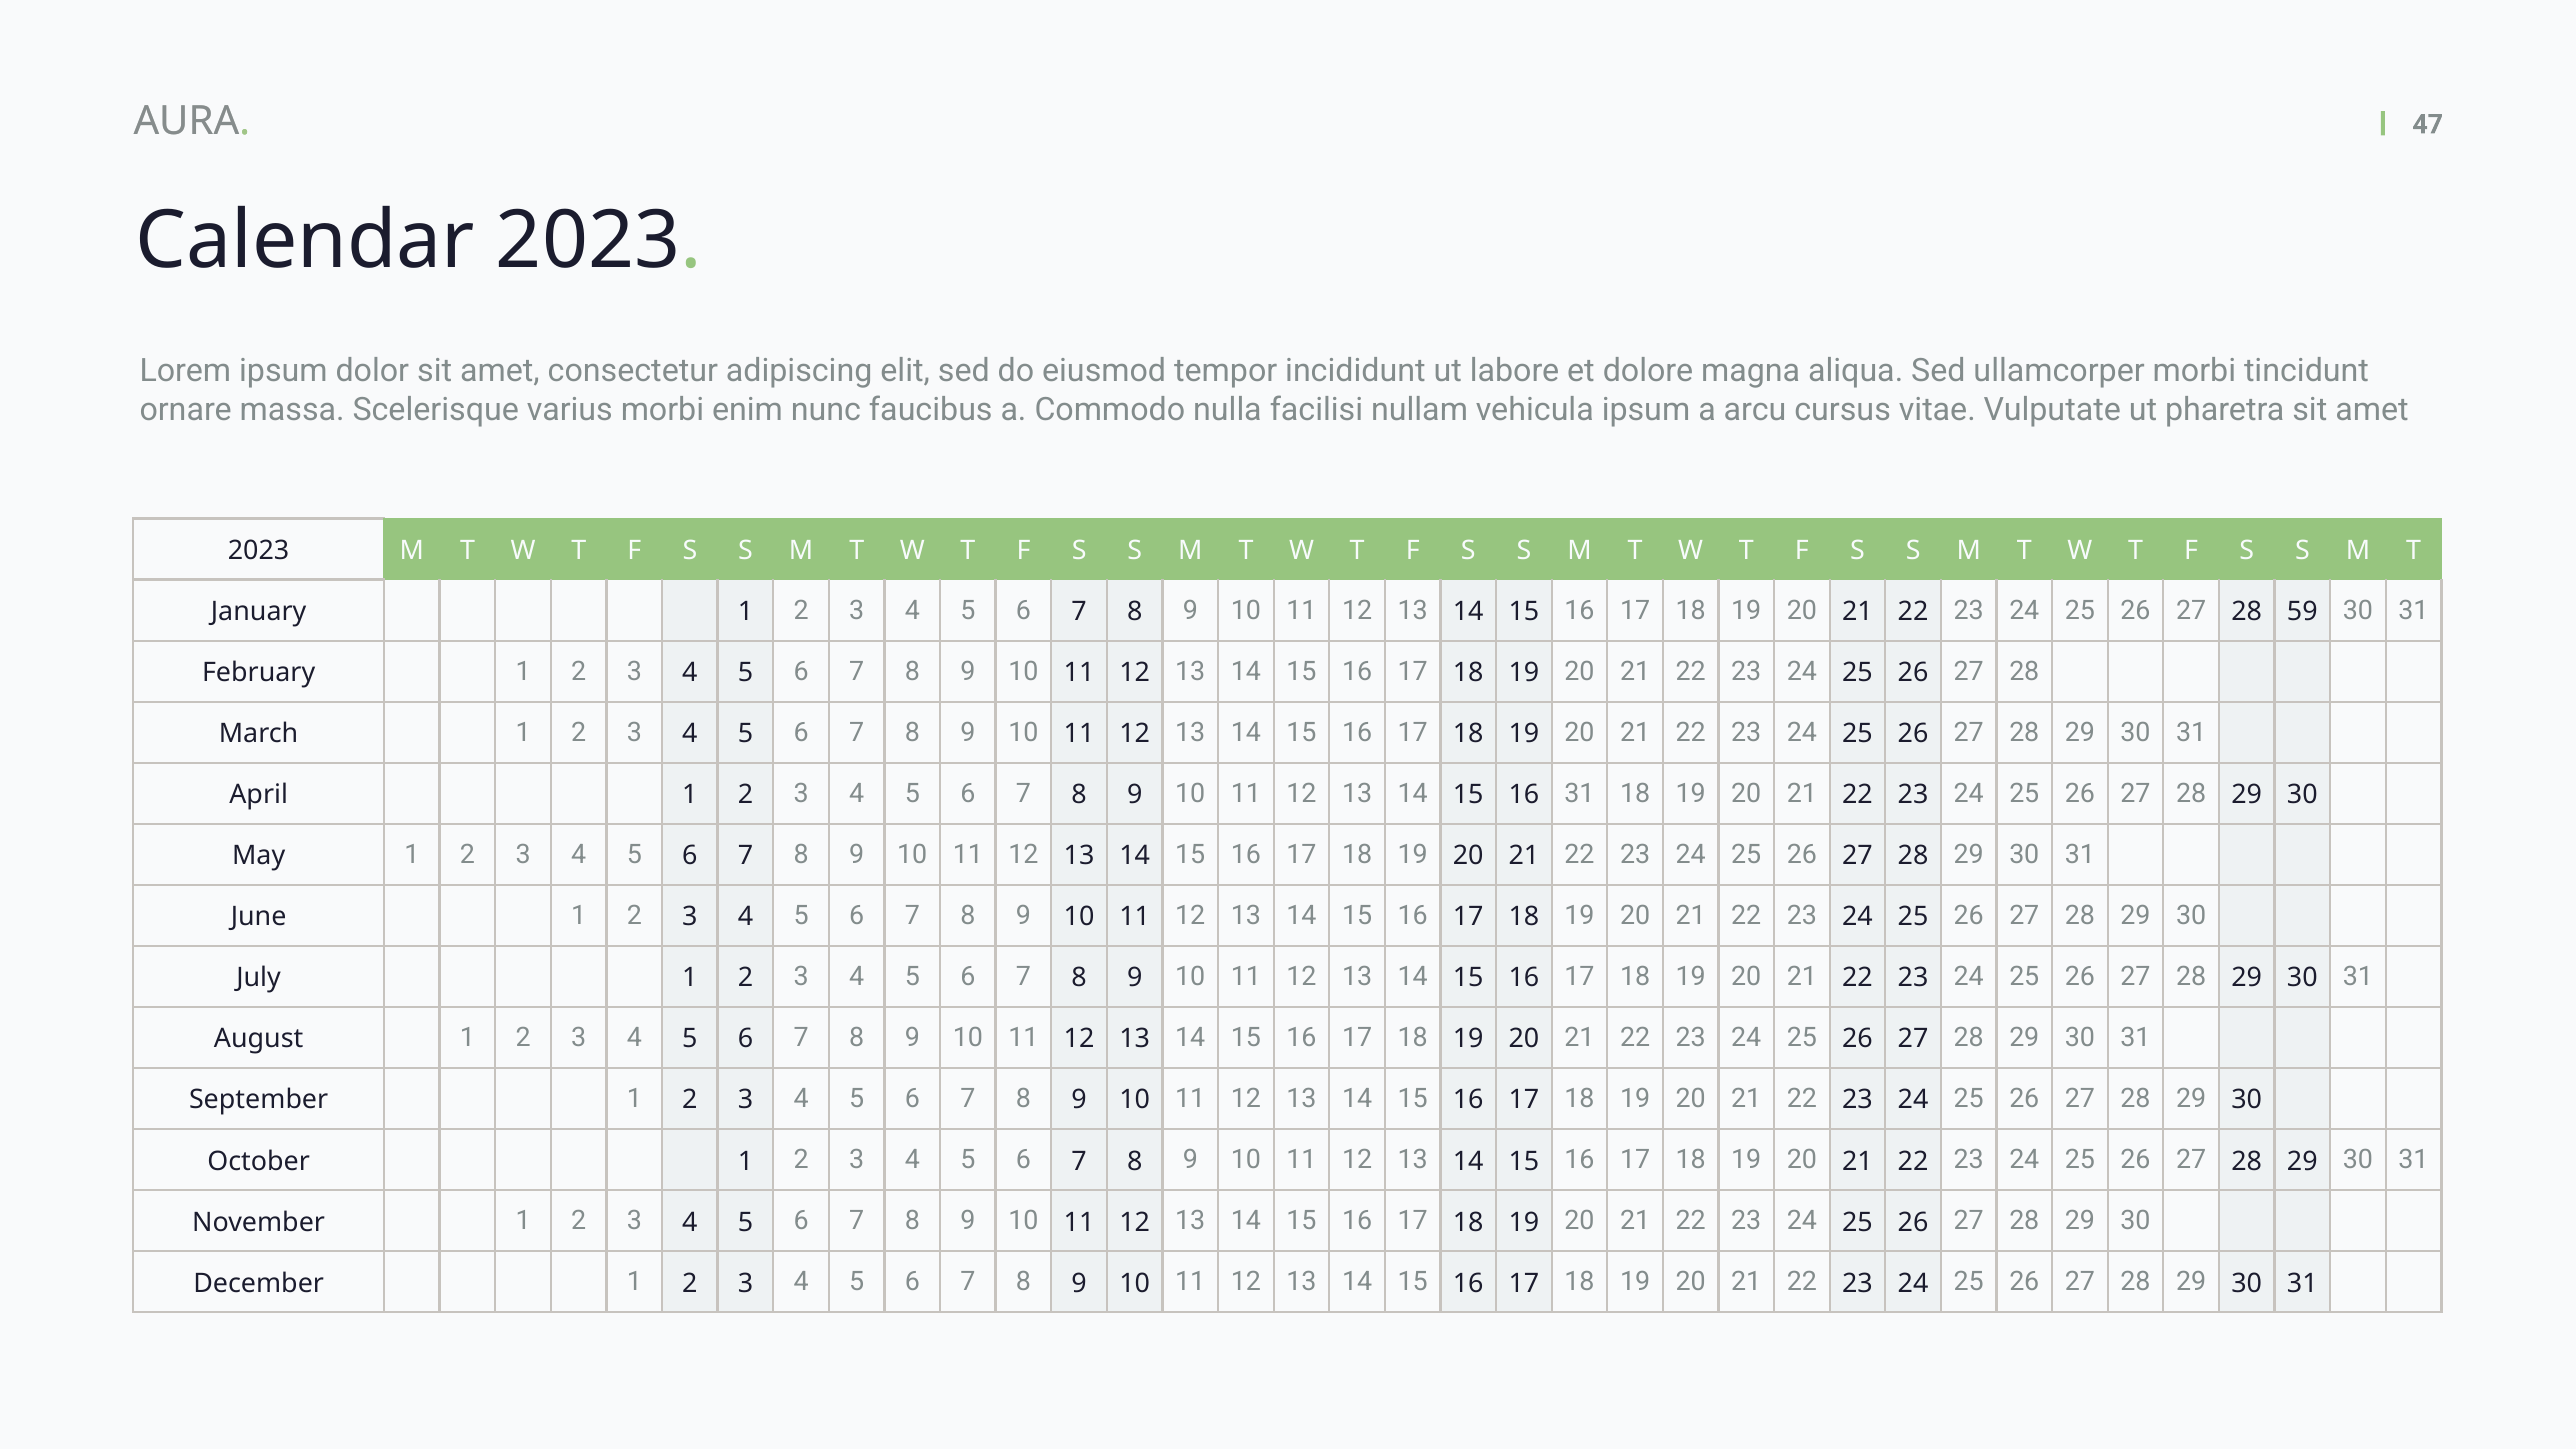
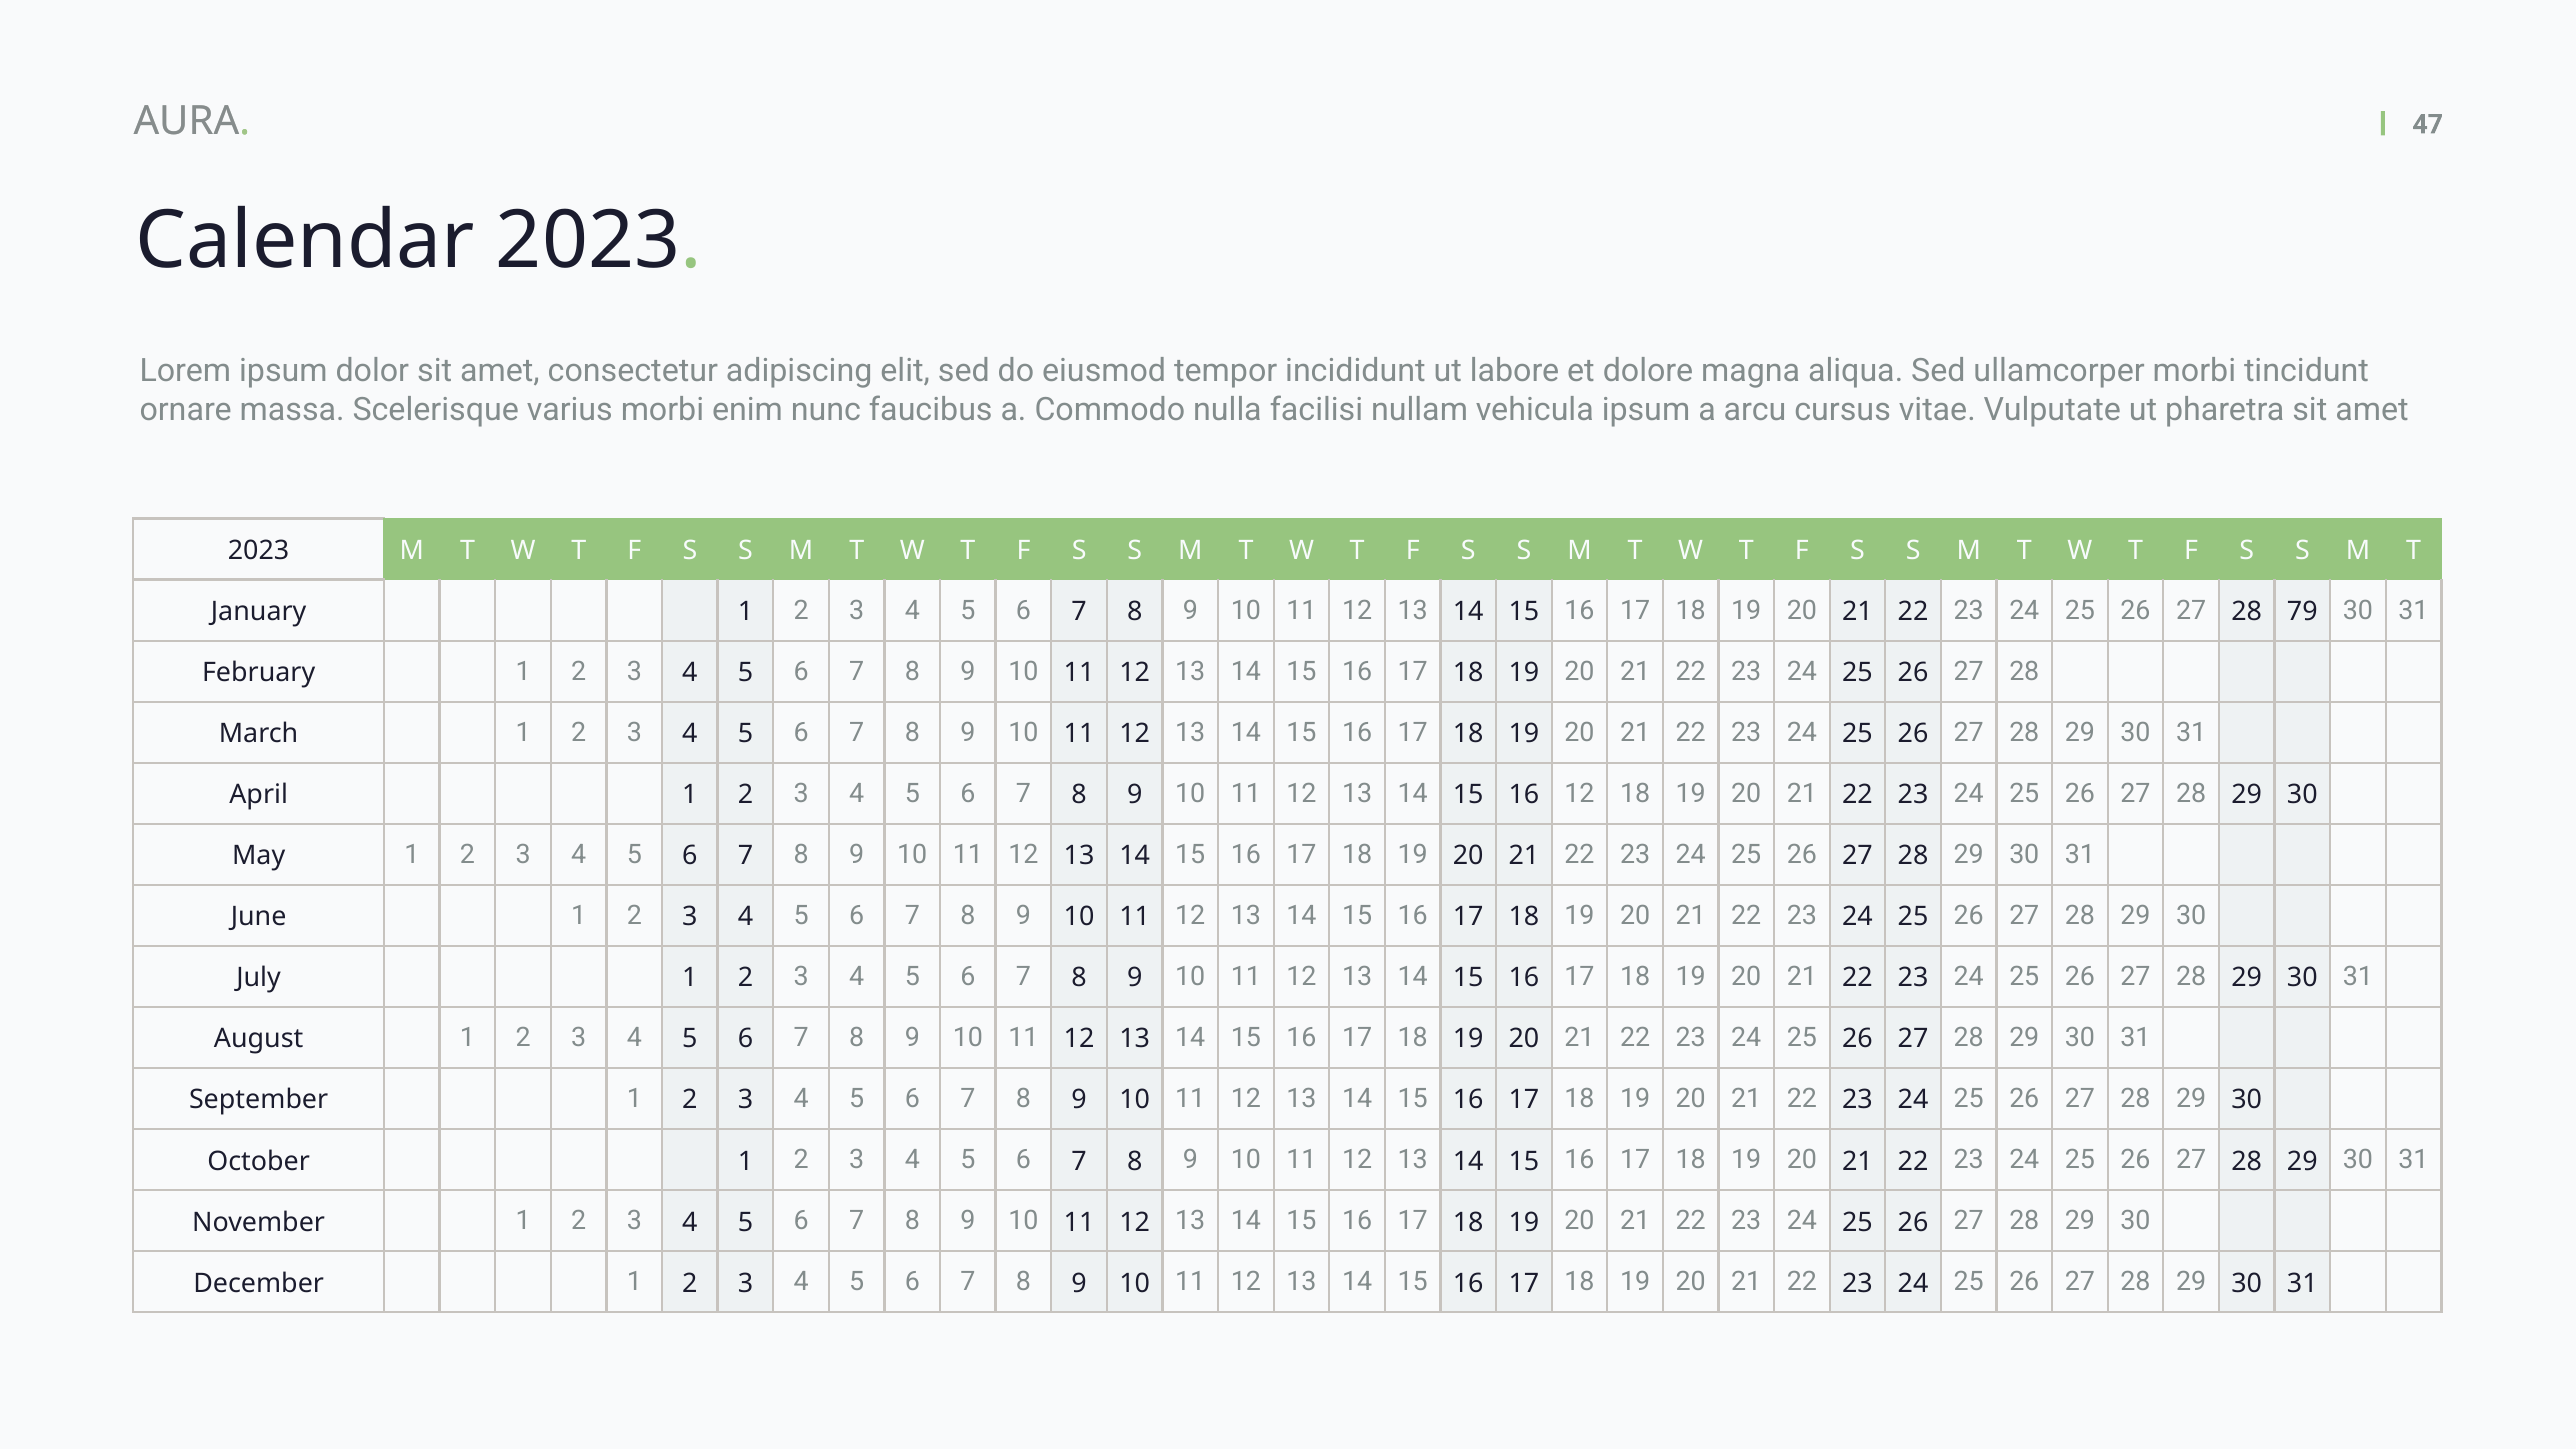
59: 59 -> 79
16 31: 31 -> 12
